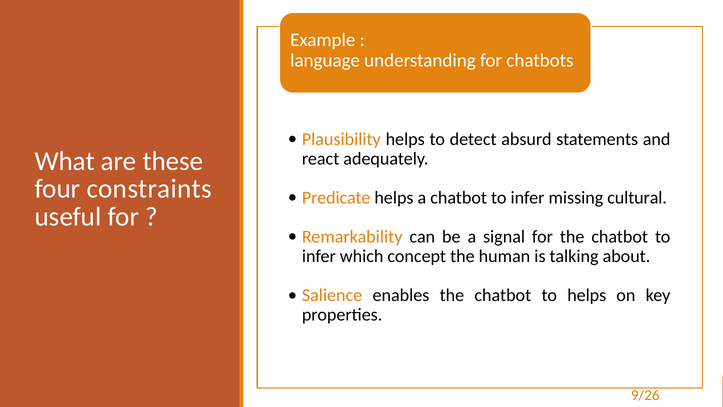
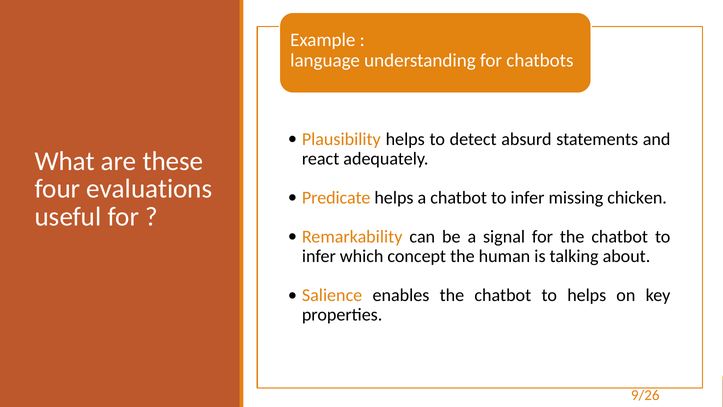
constraints: constraints -> evaluations
cultural: cultural -> chicken
